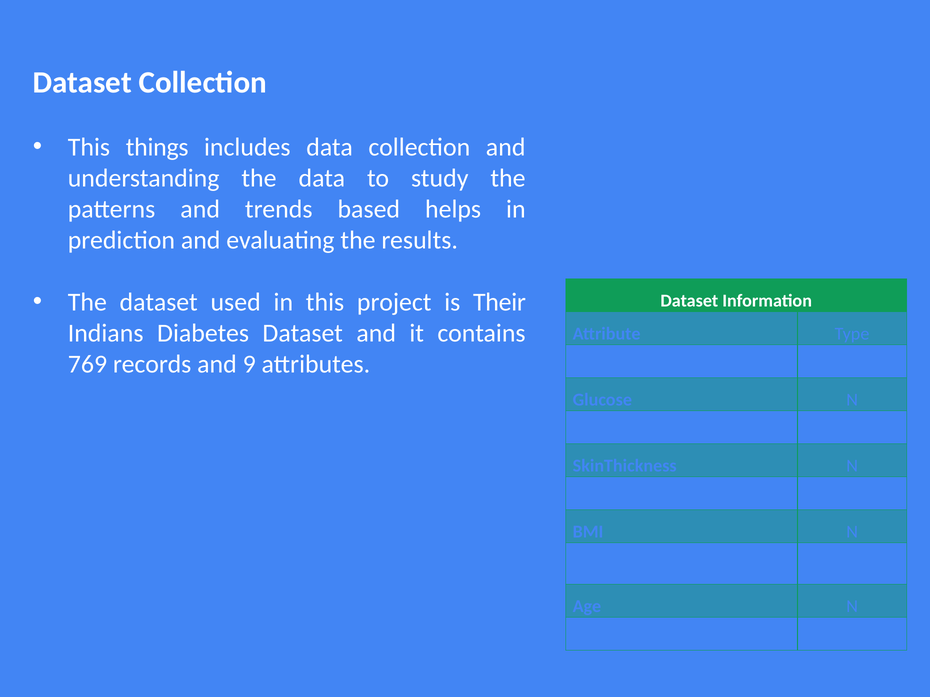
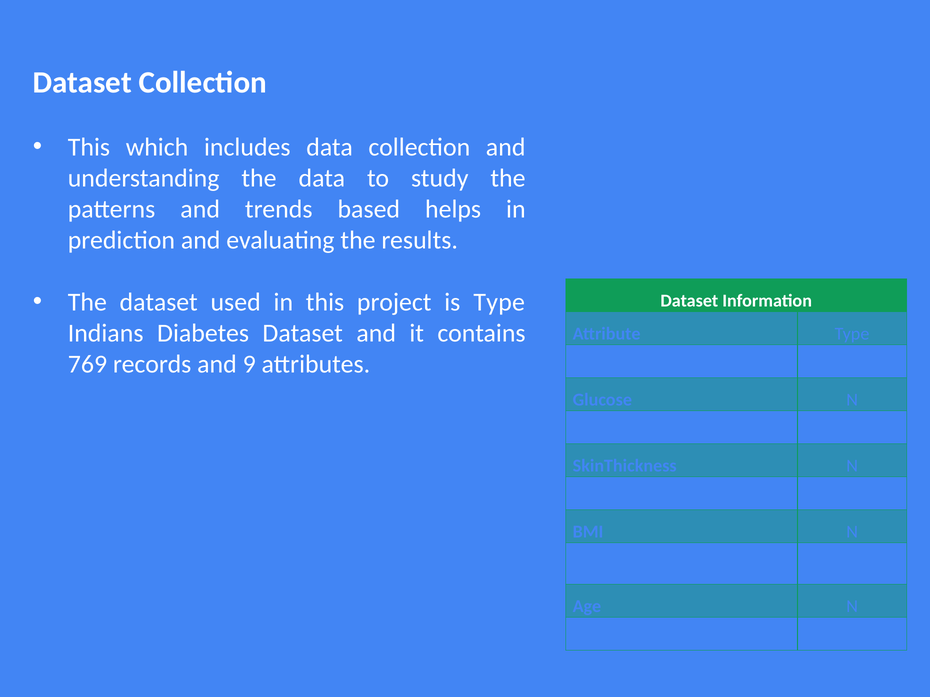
things: things -> which
is Their: Their -> Type
